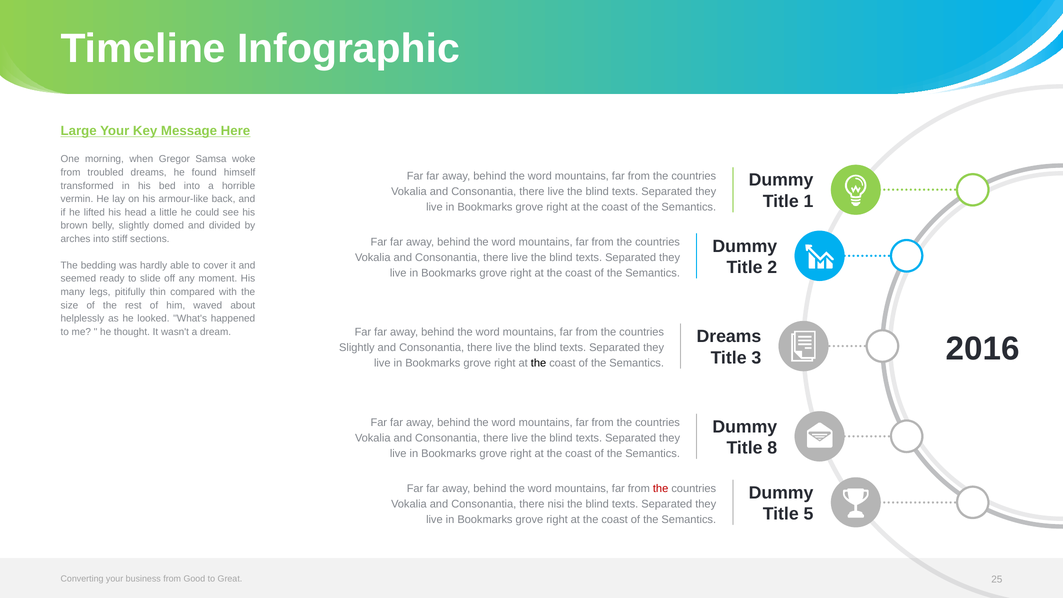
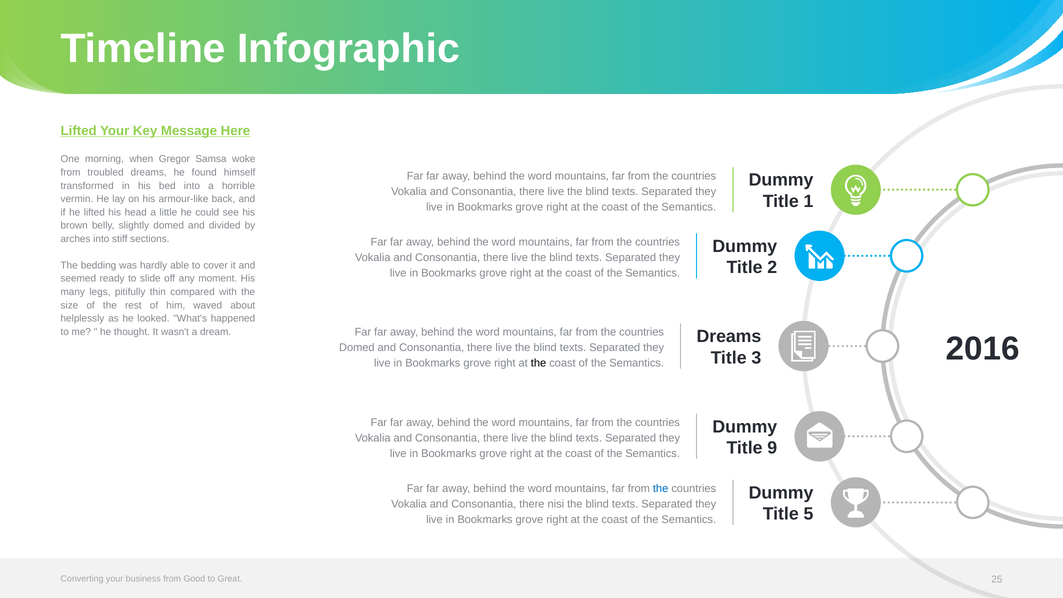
Large at (79, 131): Large -> Lifted
Slightly at (357, 348): Slightly -> Domed
8: 8 -> 9
the at (661, 488) colour: red -> blue
